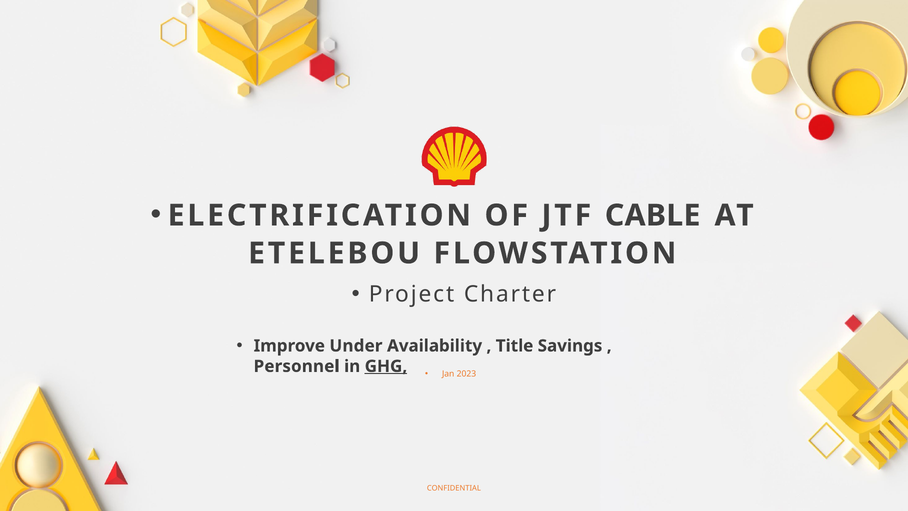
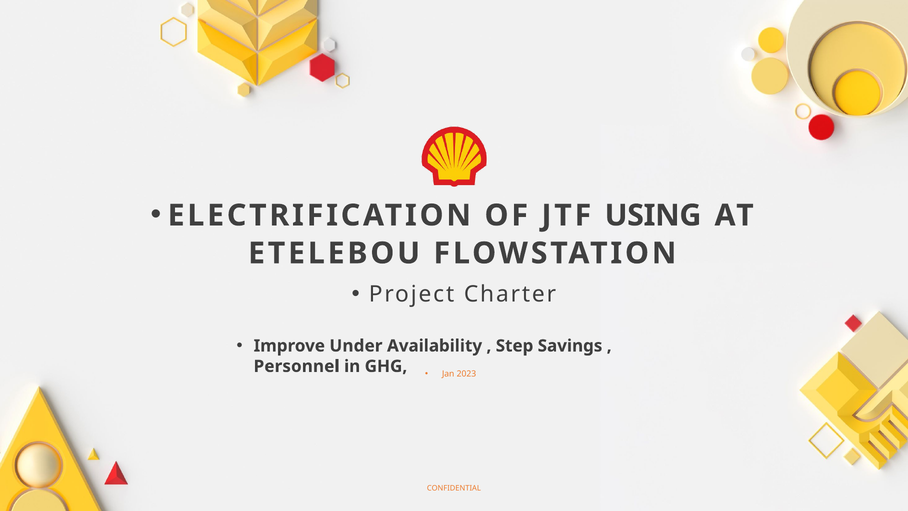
CABLE: CABLE -> USING
Title: Title -> Step
GHG underline: present -> none
